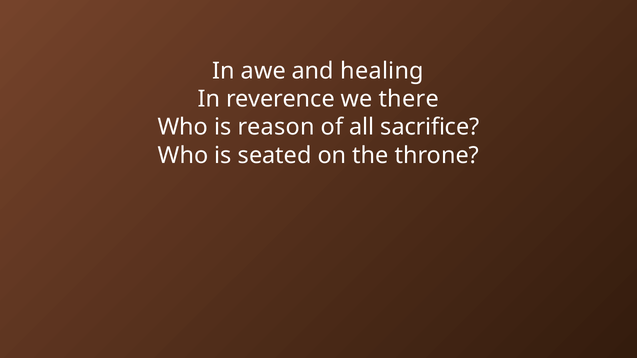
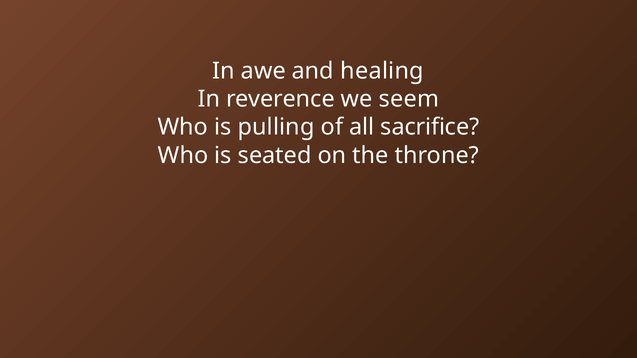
there: there -> seem
reason: reason -> pulling
